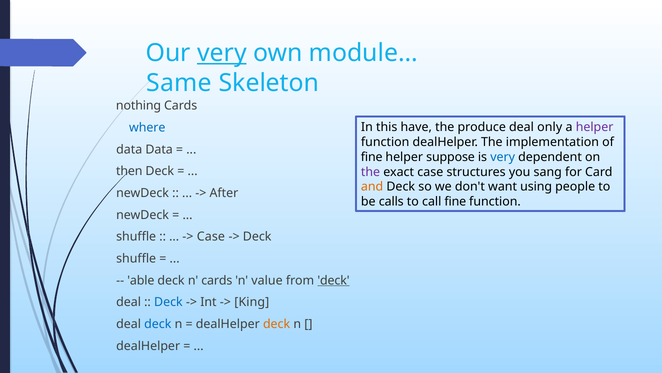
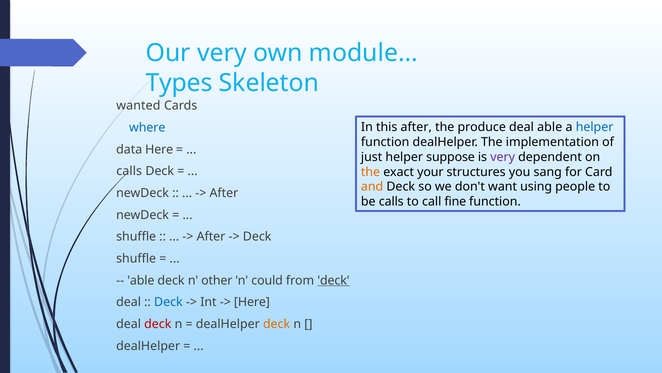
very at (222, 53) underline: present -> none
Same: Same -> Types
nothing: nothing -> wanted
this have: have -> after
deal only: only -> able
helper at (595, 127) colour: purple -> blue
data Data: Data -> Here
fine at (372, 157): fine -> just
very at (503, 157) colour: blue -> purple
then at (129, 171): then -> calls
the at (371, 172) colour: purple -> orange
exact case: case -> your
Case at (211, 236): Case -> After
n cards: cards -> other
value: value -> could
King at (252, 302): King -> Here
deck at (158, 324) colour: blue -> red
